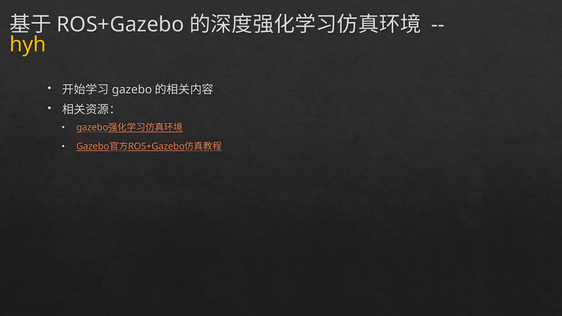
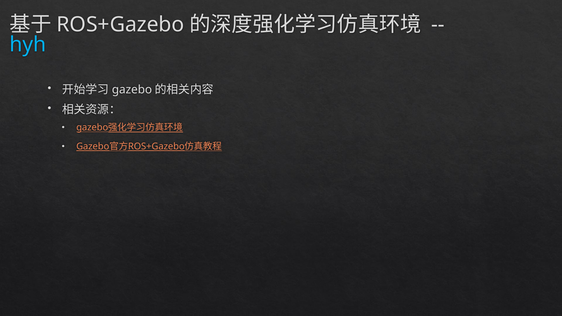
hyh colour: yellow -> light blue
